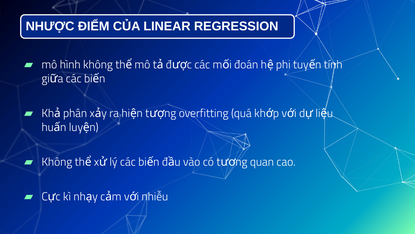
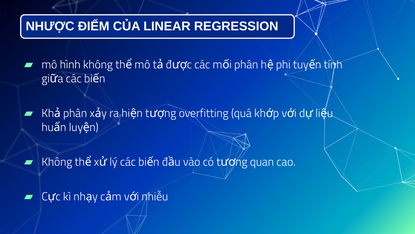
đoán at (246, 65): đoán -> phân
